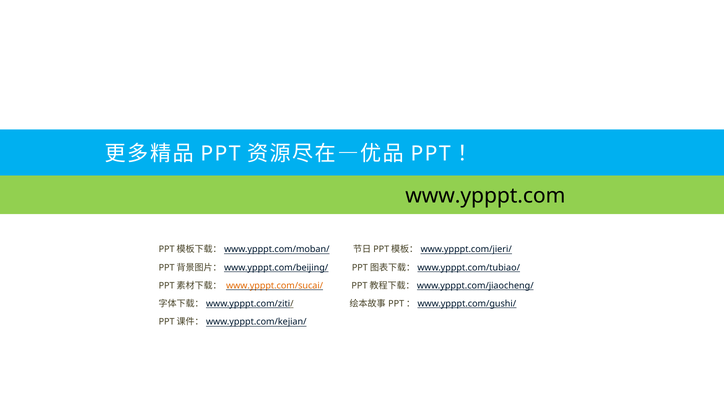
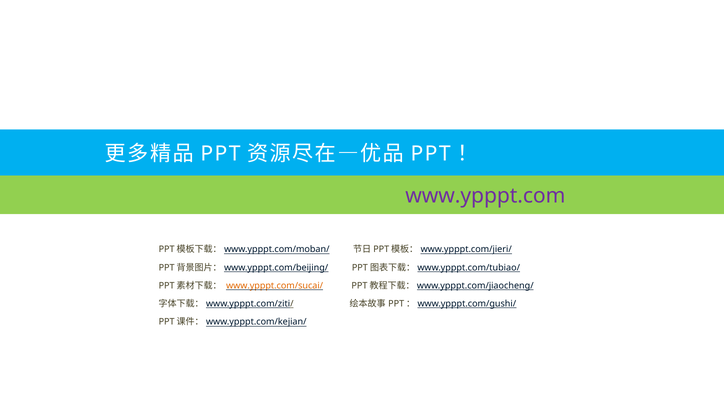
www.ypppt.com colour: black -> purple
